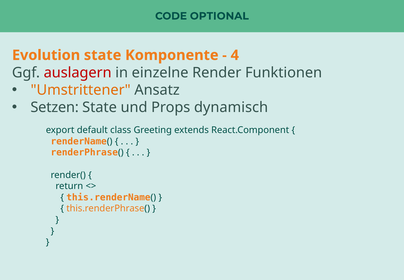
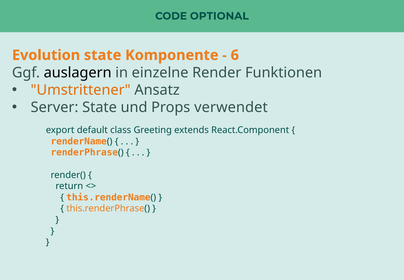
4: 4 -> 6
auslagern colour: red -> black
Setzen: Setzen -> Server
dynamisch: dynamisch -> verwendet
